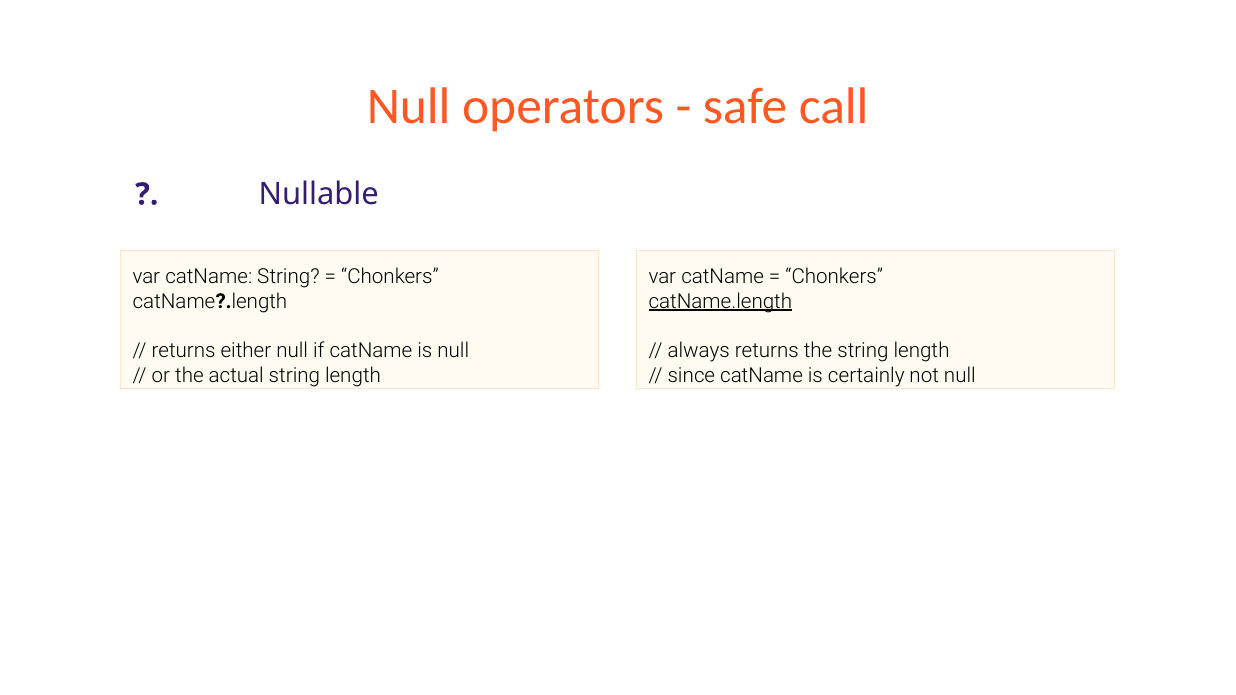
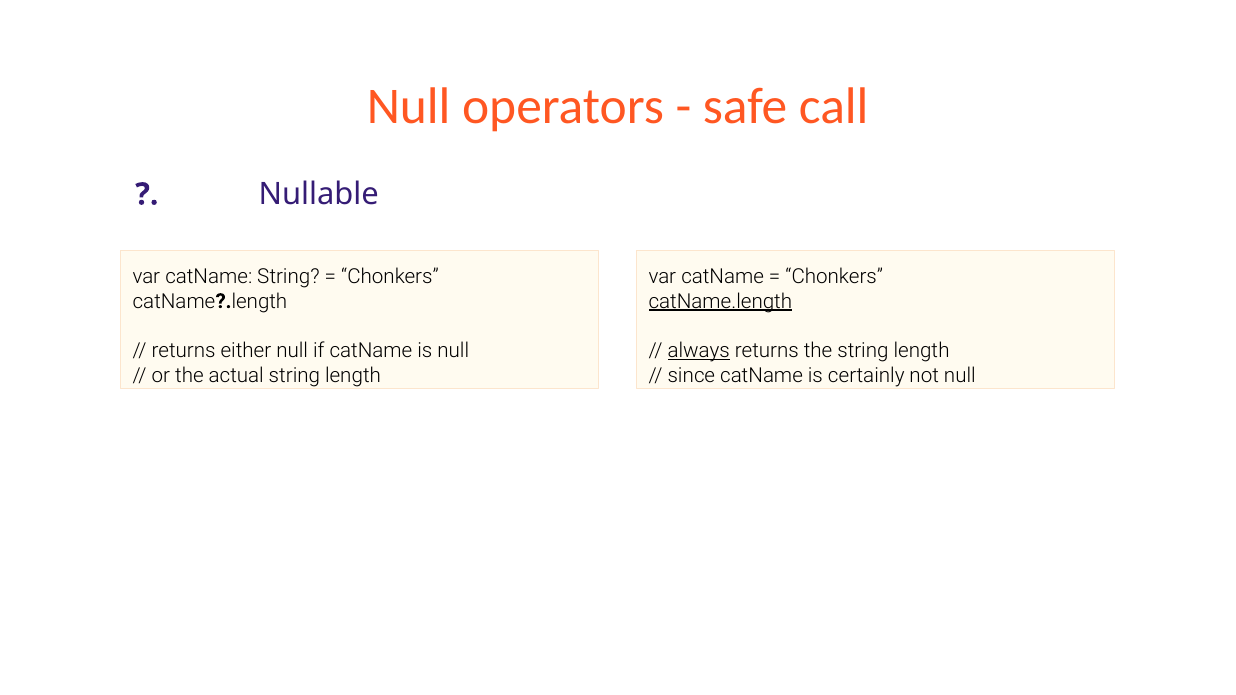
always underline: none -> present
